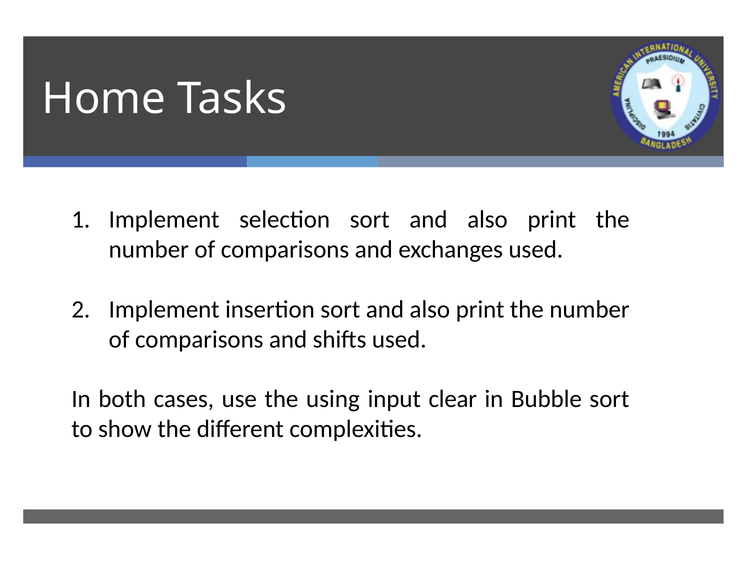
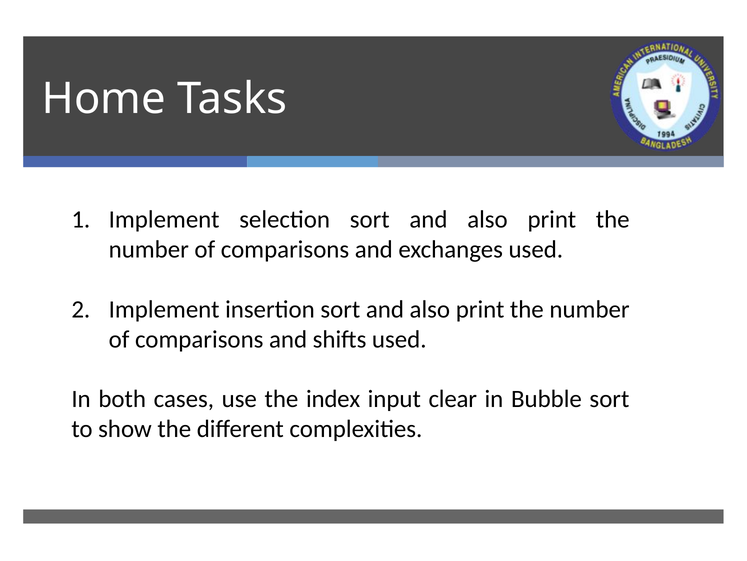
using: using -> index
